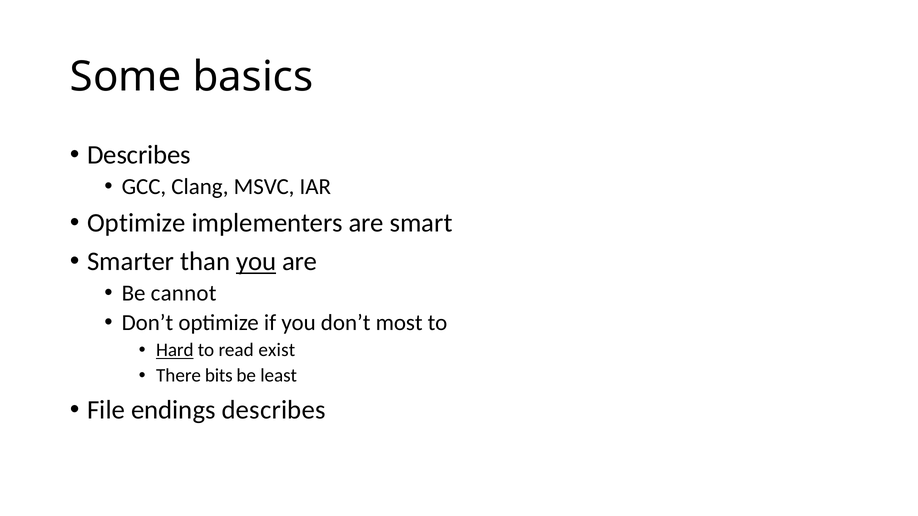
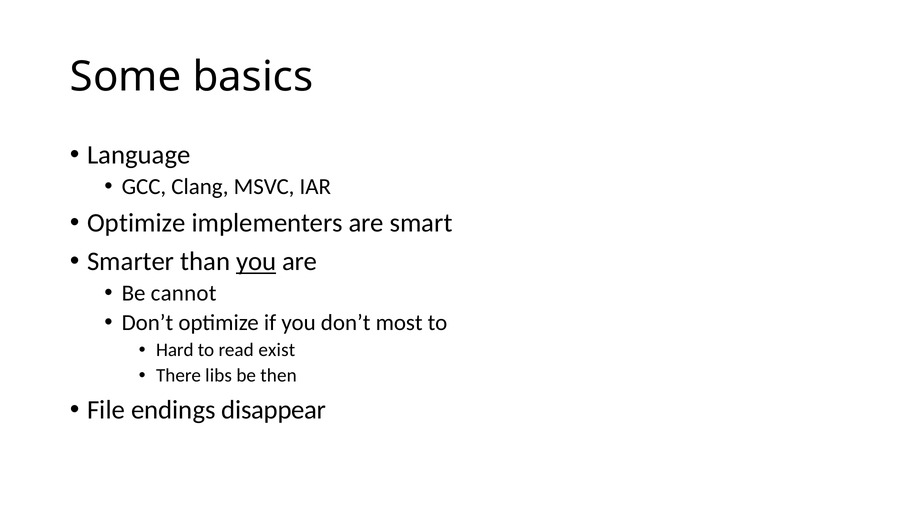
Describes at (139, 155): Describes -> Language
Hard underline: present -> none
bits: bits -> libs
least: least -> then
endings describes: describes -> disappear
